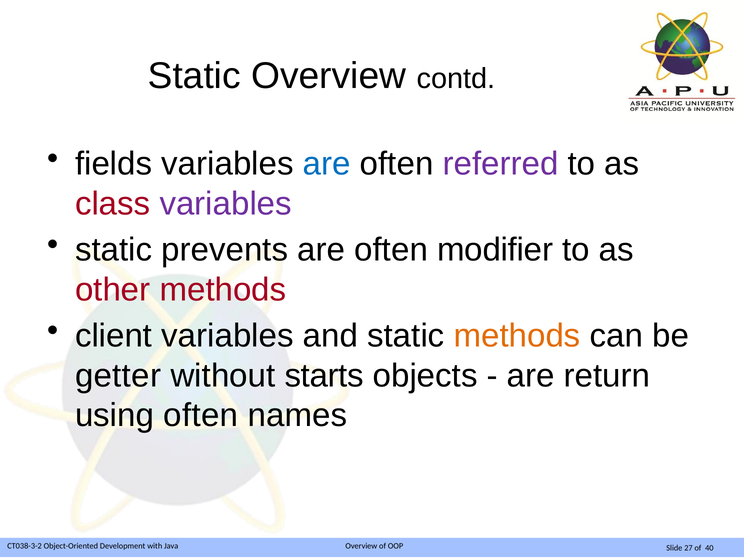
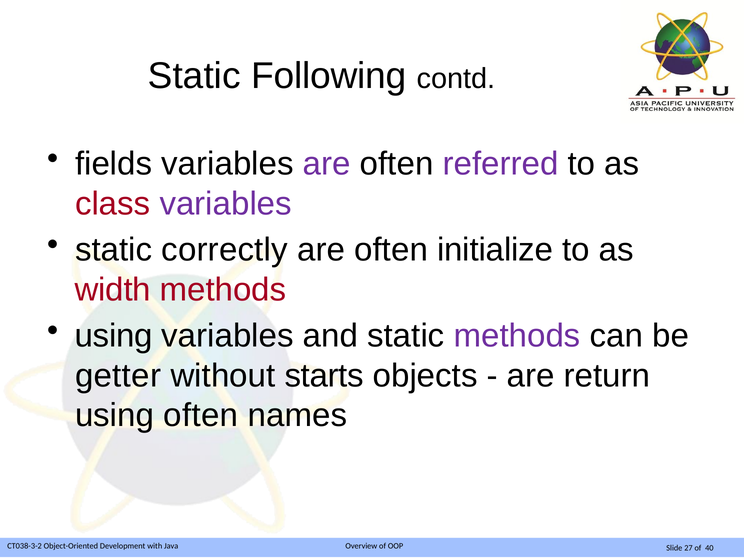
Static Overview: Overview -> Following
are at (327, 164) colour: blue -> purple
prevents: prevents -> correctly
modifier: modifier -> initialize
other: other -> width
client at (114, 336): client -> using
methods at (517, 336) colour: orange -> purple
